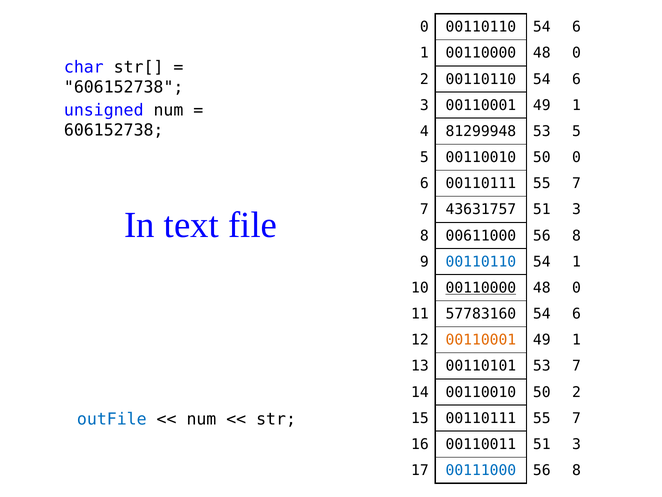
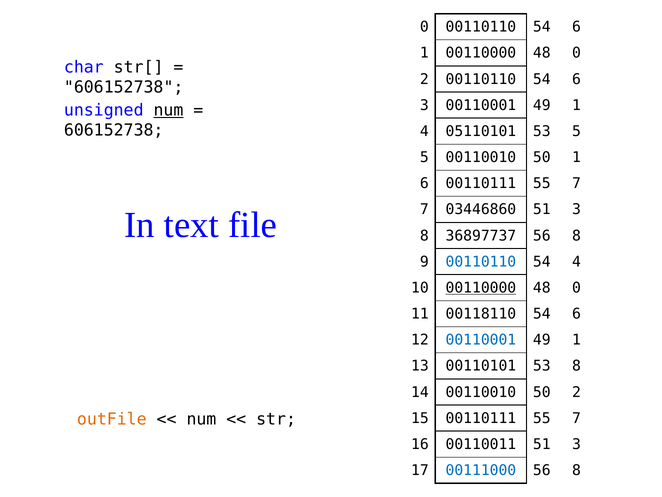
num at (168, 110) underline: none -> present
81299948: 81299948 -> 05110101
50 0: 0 -> 1
43631757: 43631757 -> 03446860
00611000: 00611000 -> 36897737
54 1: 1 -> 4
57783160: 57783160 -> 00118110
00110001 at (481, 340) colour: orange -> blue
53 7: 7 -> 8
outFile colour: blue -> orange
